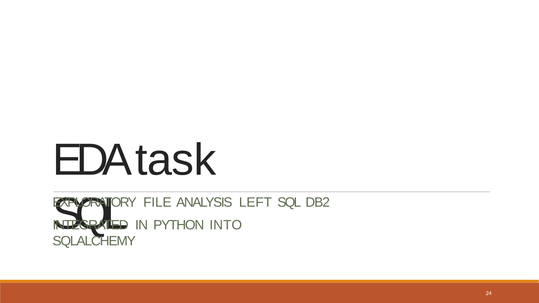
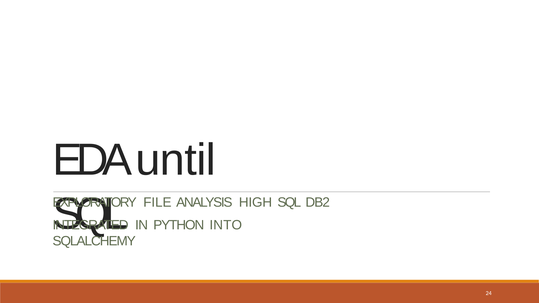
task: task -> until
LEFT: LEFT -> HIGH
